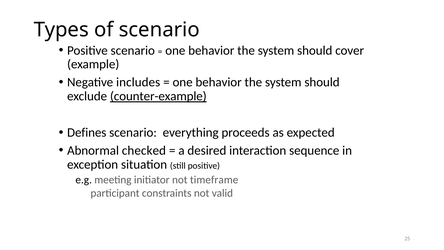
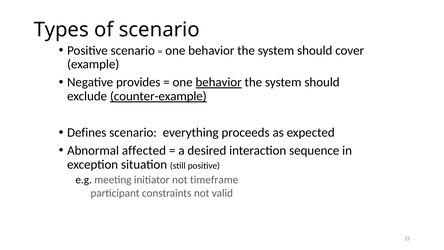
includes: includes -> provides
behavior at (219, 82) underline: none -> present
checked: checked -> affected
